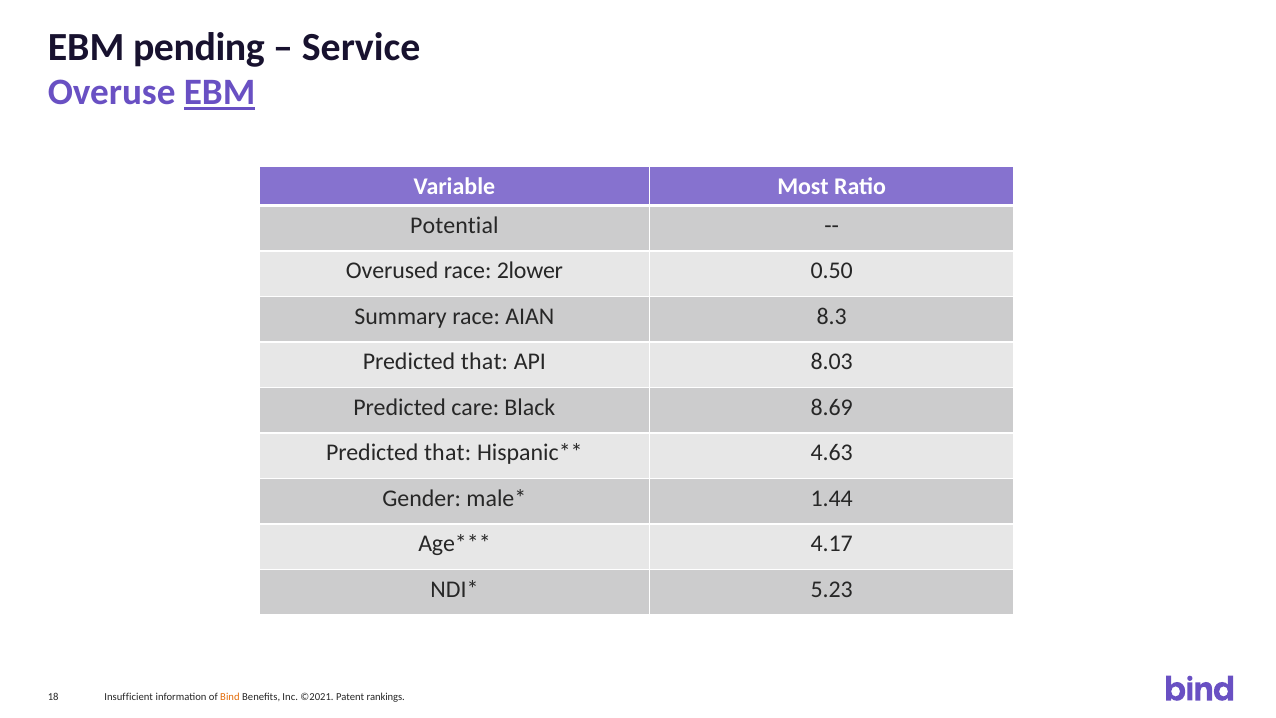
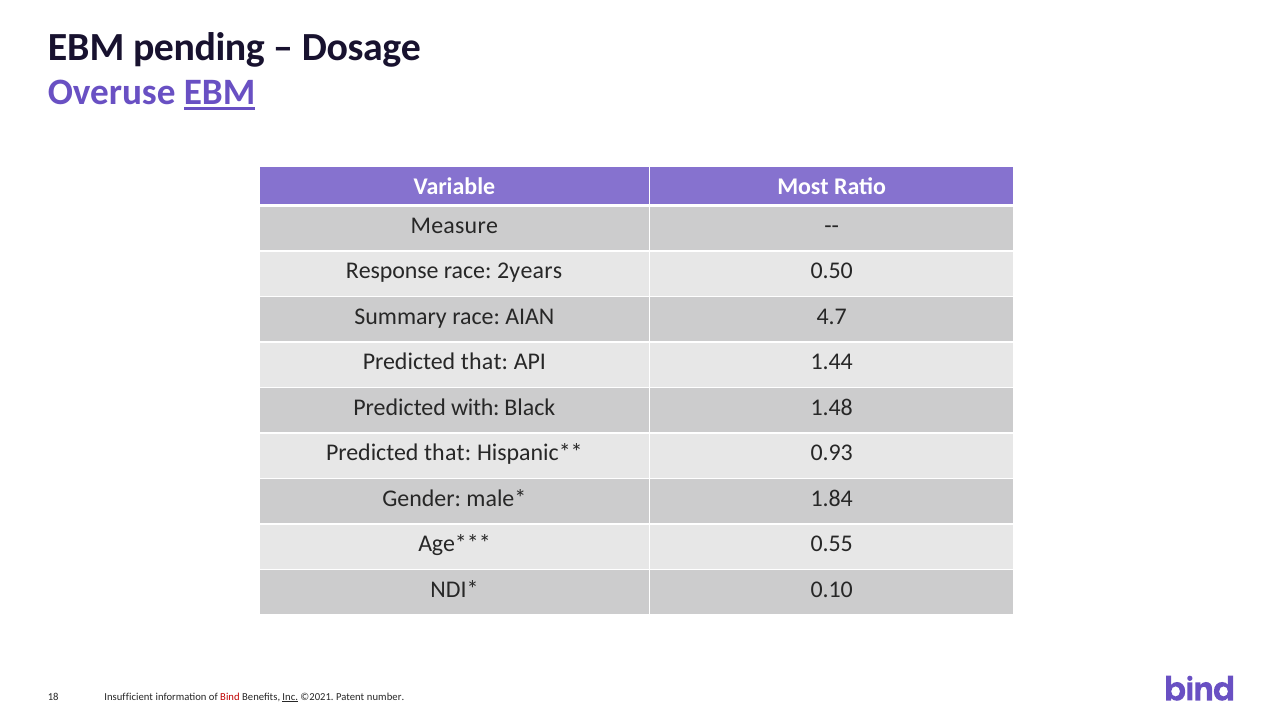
Service: Service -> Dosage
Potential: Potential -> Measure
Overused: Overused -> Response
2lower: 2lower -> 2years
8.3: 8.3 -> 4.7
8.03: 8.03 -> 1.44
care: care -> with
8.69: 8.69 -> 1.48
4.63: 4.63 -> 0.93
1.44: 1.44 -> 1.84
4.17: 4.17 -> 0.55
5.23: 5.23 -> 0.10
Bind colour: orange -> red
Inc underline: none -> present
rankings: rankings -> number
